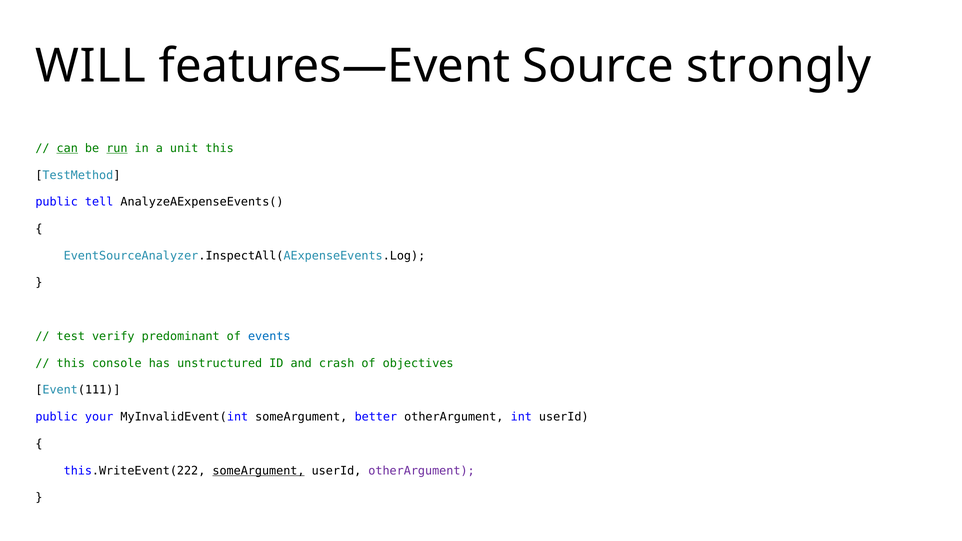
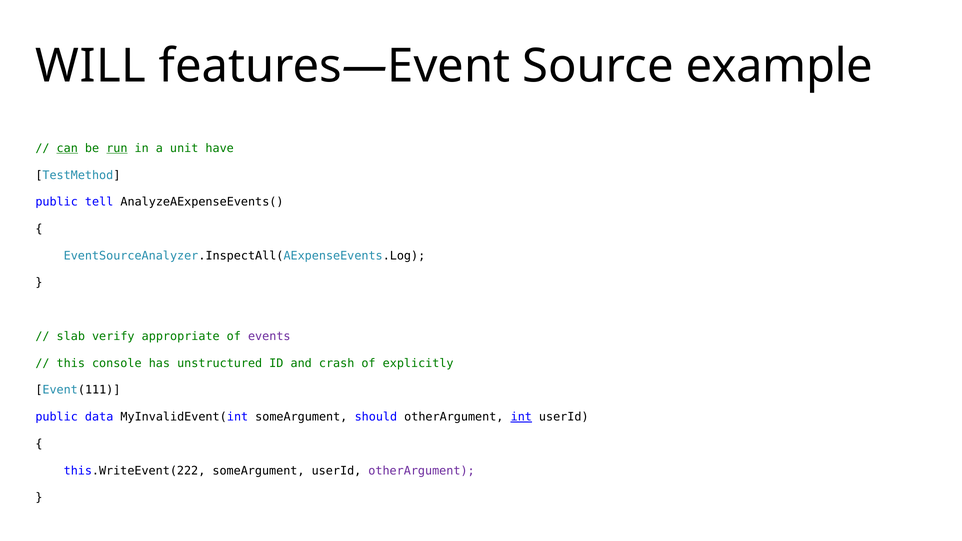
strongly: strongly -> example
unit this: this -> have
test: test -> slab
predominant: predominant -> appropriate
events colour: blue -> purple
objectives: objectives -> explicitly
your: your -> data
better: better -> should
int underline: none -> present
someArgument at (258, 471) underline: present -> none
